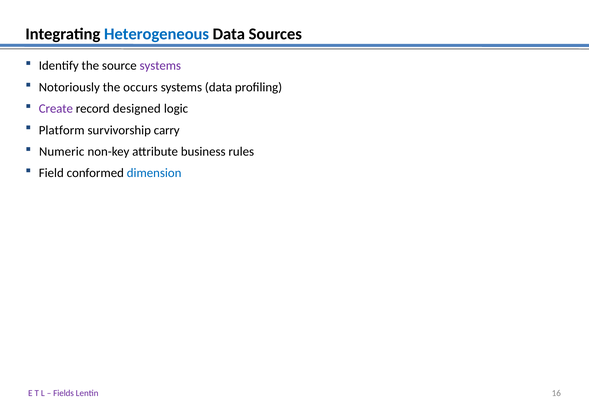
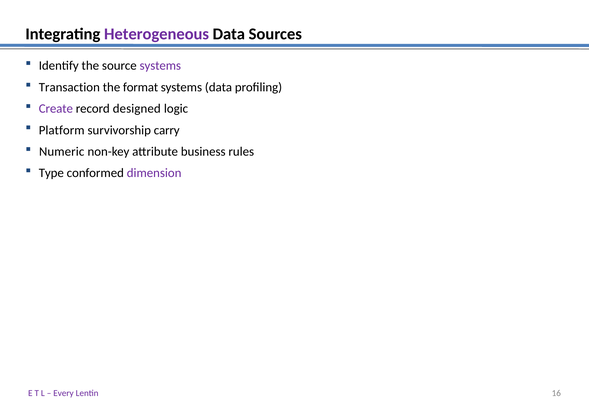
Heterogeneous colour: blue -> purple
Notoriously: Notoriously -> Transaction
occurs: occurs -> format
Field: Field -> Type
dimension colour: blue -> purple
Fields: Fields -> Every
